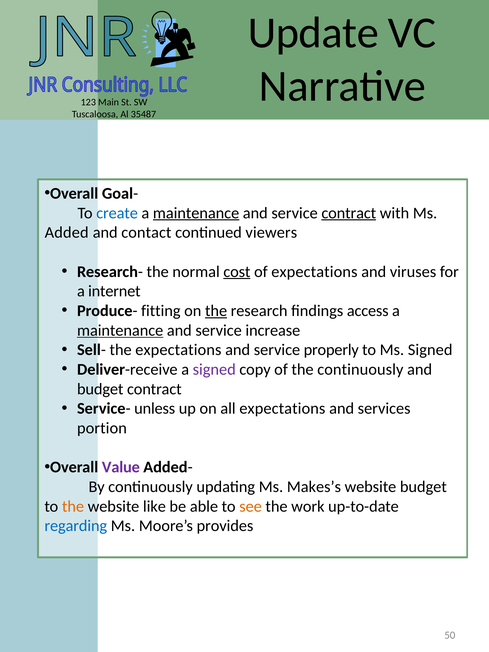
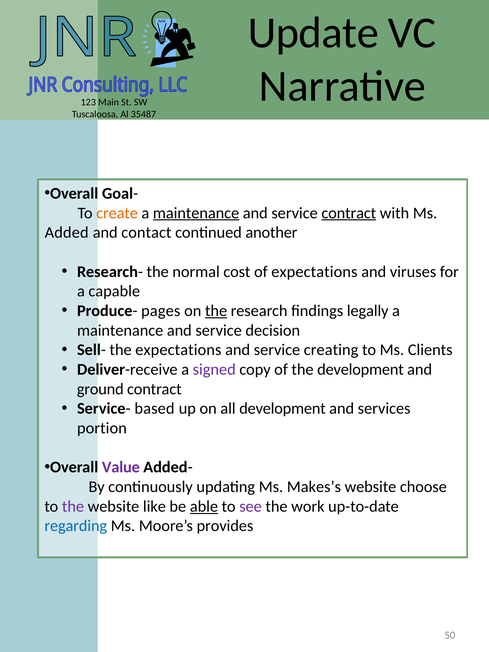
create colour: blue -> orange
viewers: viewers -> another
cost underline: present -> none
internet: internet -> capable
fitting: fitting -> pages
access: access -> legally
maintenance at (120, 330) underline: present -> none
increase: increase -> decision
properly: properly -> creating
Ms Signed: Signed -> Clients
the continuously: continuously -> development
budget at (100, 389): budget -> ground
unless: unless -> based
all expectations: expectations -> development
website budget: budget -> choose
the at (73, 506) colour: orange -> purple
able underline: none -> present
see colour: orange -> purple
